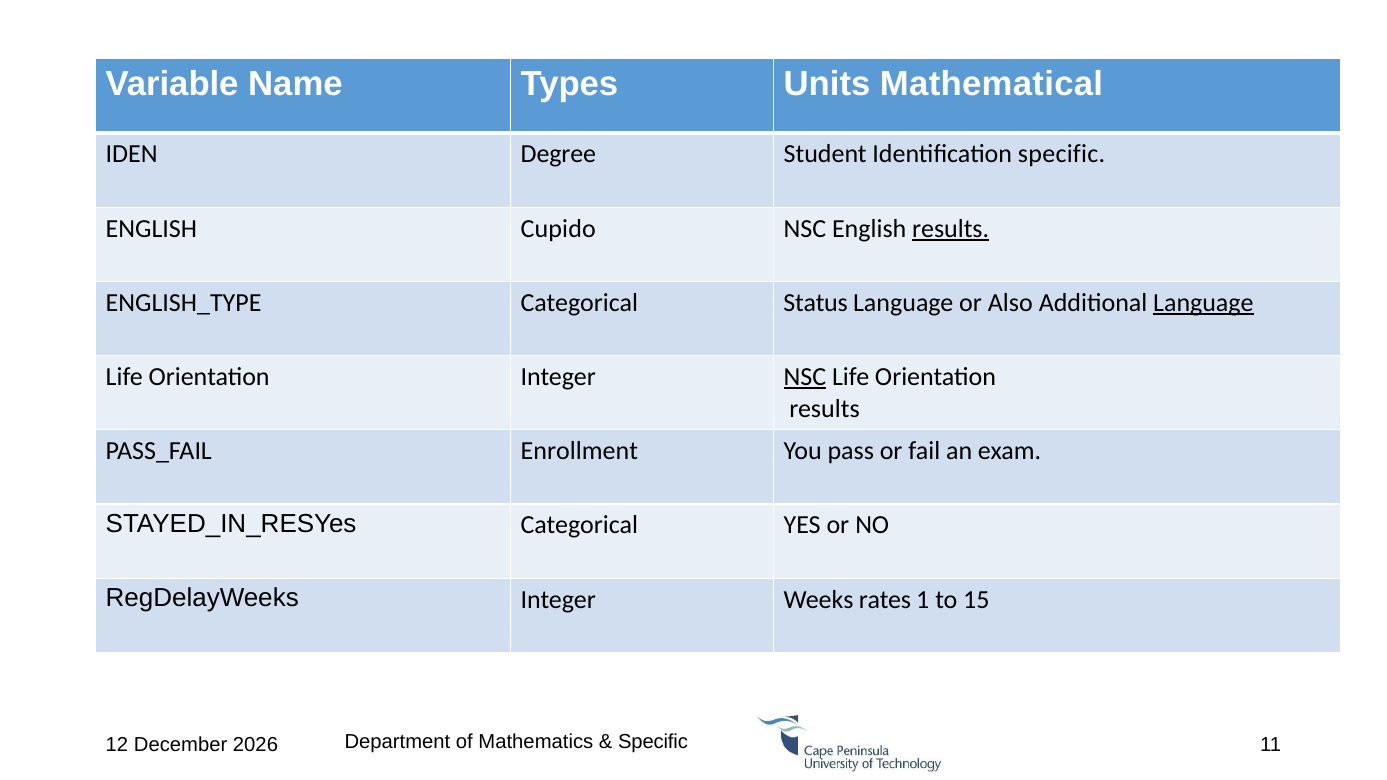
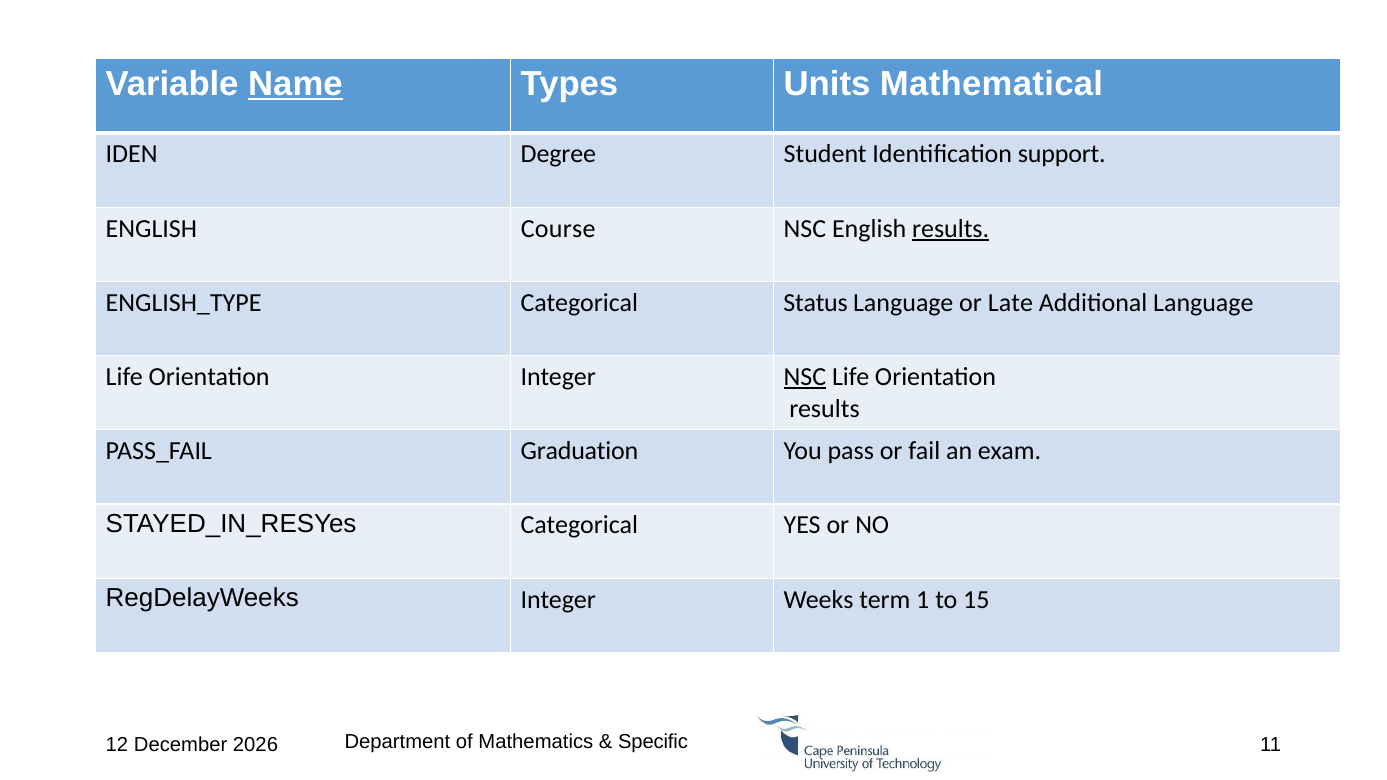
Name underline: none -> present
Identification specific: specific -> support
Cupido: Cupido -> Course
Also: Also -> Late
Language at (1203, 303) underline: present -> none
Enrollment: Enrollment -> Graduation
rates: rates -> term
